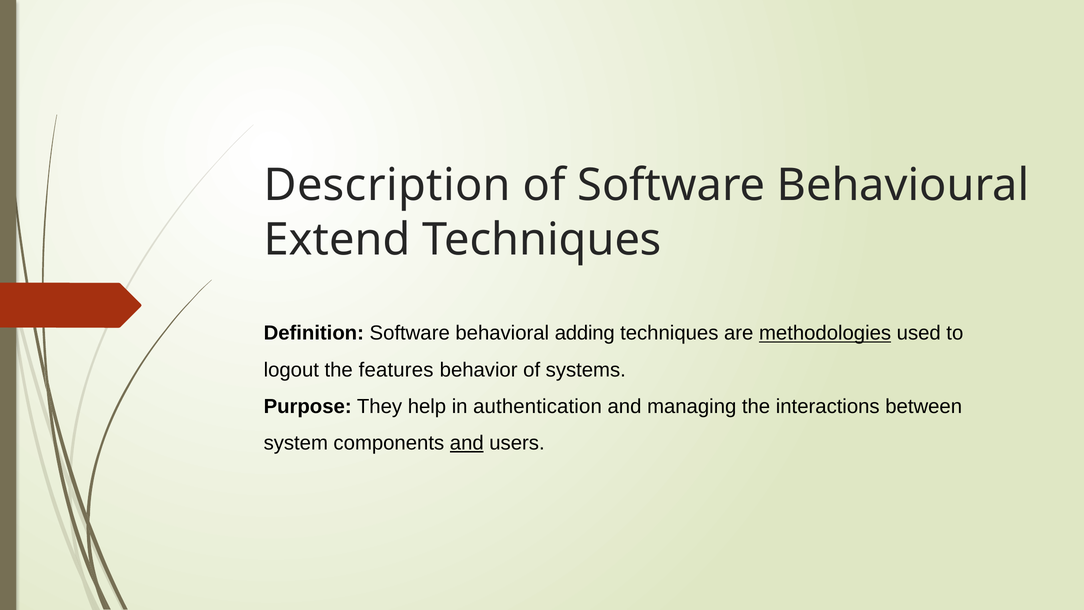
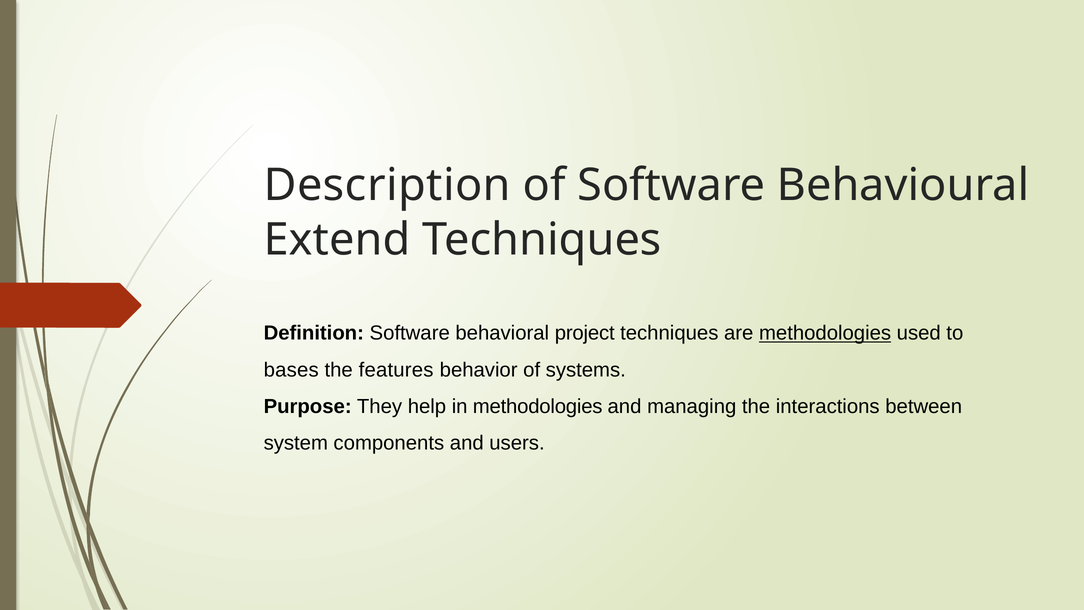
adding: adding -> project
logout: logout -> bases
in authentication: authentication -> methodologies
and at (467, 443) underline: present -> none
